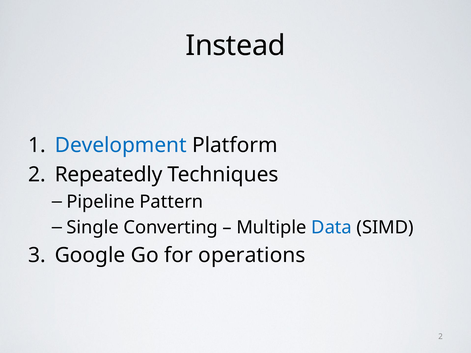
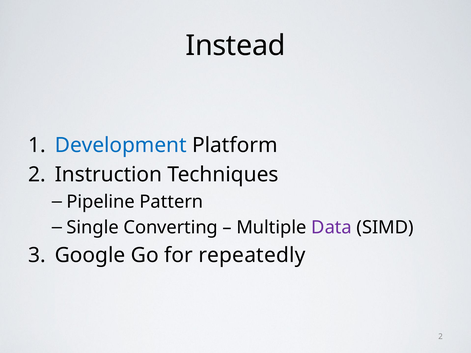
Repeatedly: Repeatedly -> Instruction
Data colour: blue -> purple
operations: operations -> repeatedly
